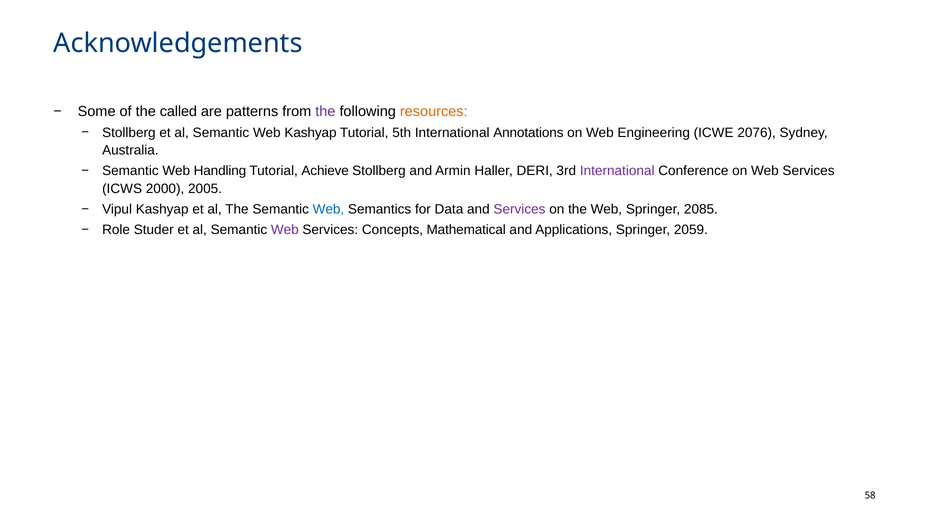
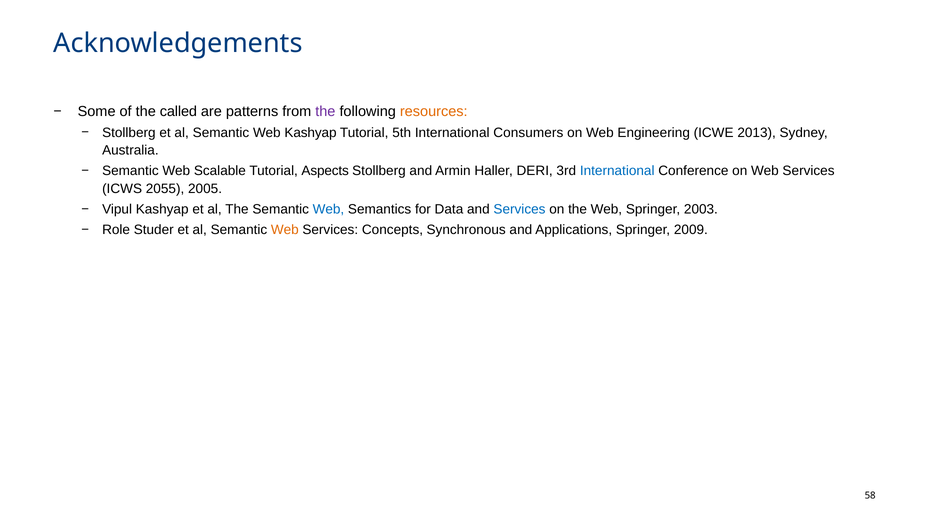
Annotations: Annotations -> Consumers
2076: 2076 -> 2013
Handling: Handling -> Scalable
Achieve: Achieve -> Aspects
International at (617, 171) colour: purple -> blue
2000: 2000 -> 2055
Services at (519, 210) colour: purple -> blue
2085: 2085 -> 2003
Web at (285, 230) colour: purple -> orange
Mathematical: Mathematical -> Synchronous
2059: 2059 -> 2009
